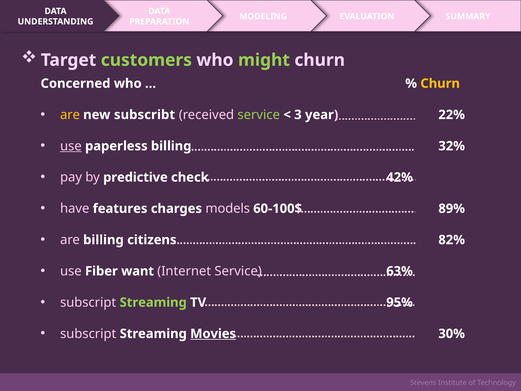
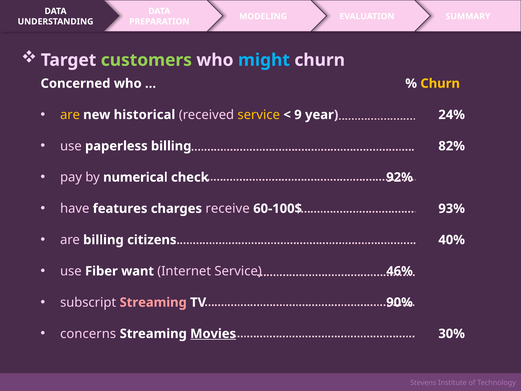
might colour: light green -> light blue
subscribt: subscribt -> historical
service at (259, 115) colour: light green -> yellow
3: 3 -> 9
22%: 22% -> 24%
use at (71, 146) underline: present -> none
32%: 32% -> 82%
predictive: predictive -> numerical
42%: 42% -> 92%
models: models -> receive
89%: 89% -> 93%
82%: 82% -> 40%
63%: 63% -> 46%
Streaming at (153, 302) colour: light green -> pink
95%: 95% -> 90%
subscript at (88, 334): subscript -> concerns
